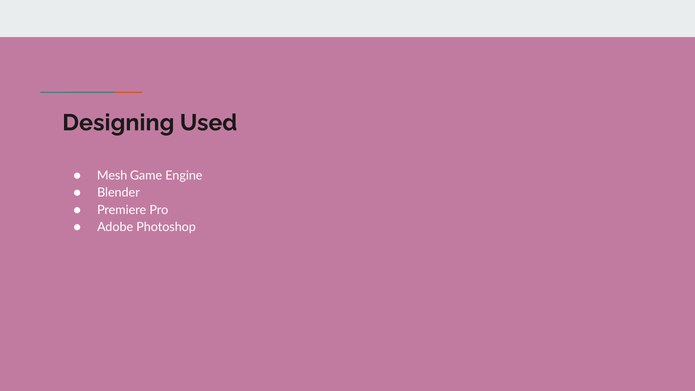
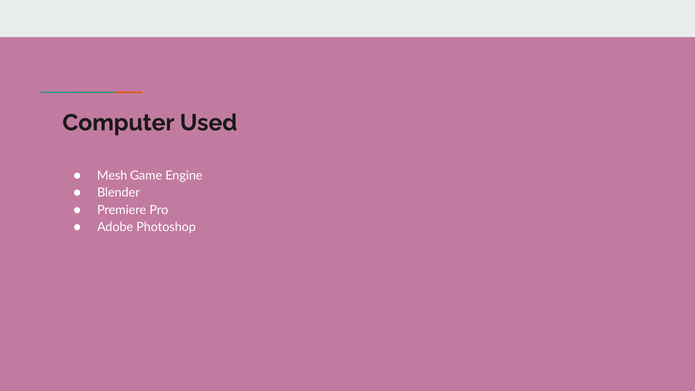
Designing: Designing -> Computer
